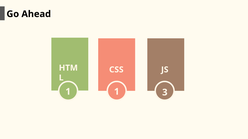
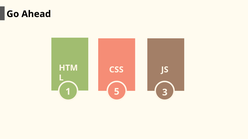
1 1: 1 -> 5
